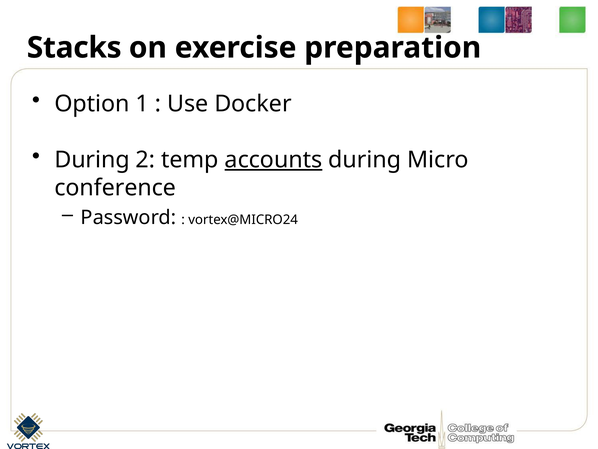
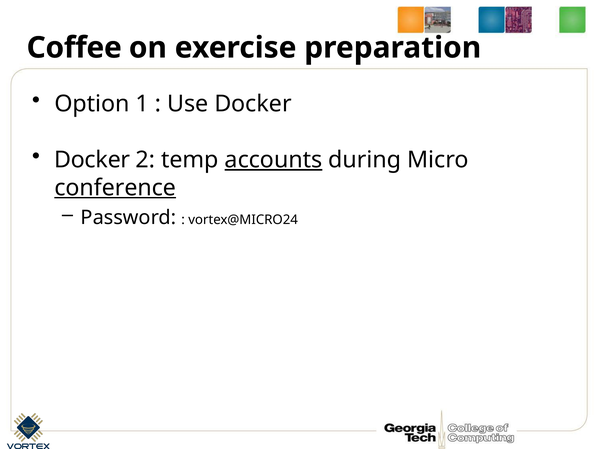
Stacks: Stacks -> Coffee
During at (92, 160): During -> Docker
conference underline: none -> present
